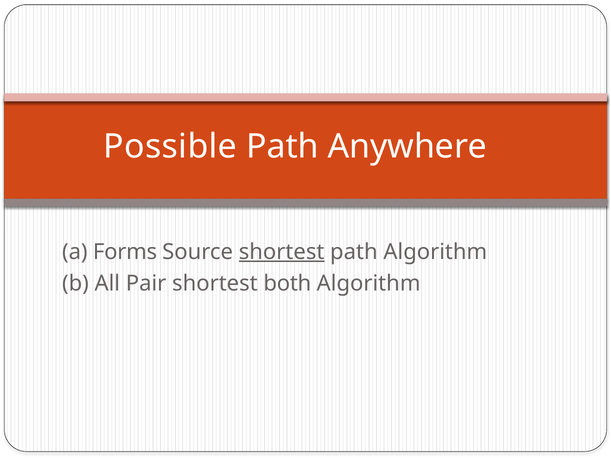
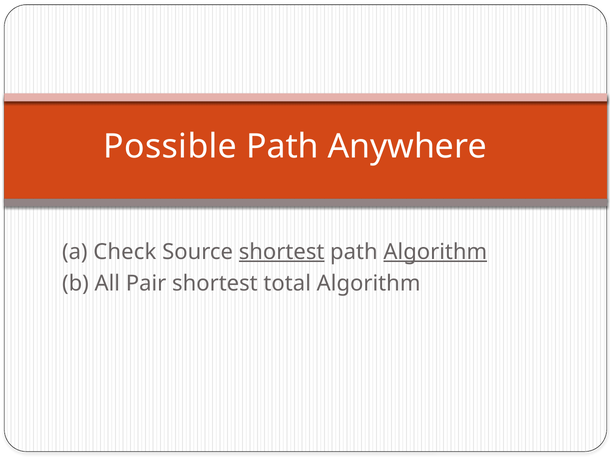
Forms: Forms -> Check
Algorithm at (435, 252) underline: none -> present
both: both -> total
